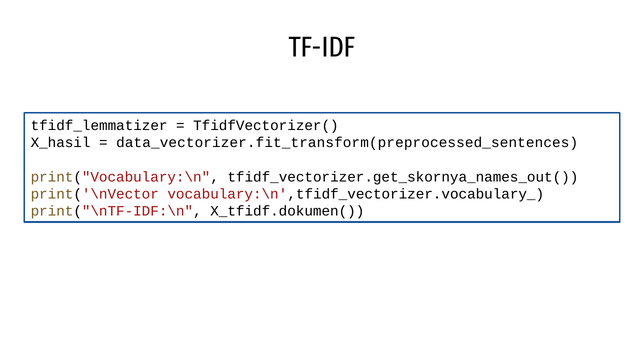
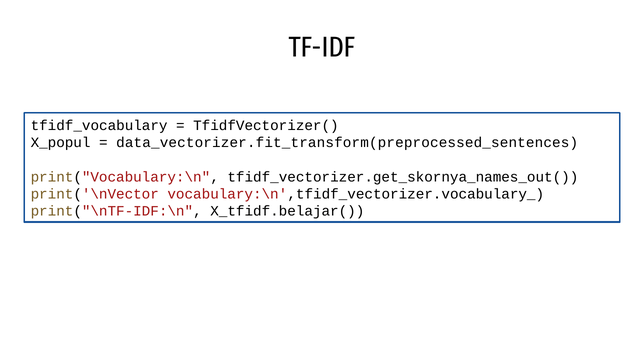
tfidf_lemmatizer: tfidf_lemmatizer -> tfidf_vocabulary
X_hasil: X_hasil -> X_popul
X_tfidf.dokumen(: X_tfidf.dokumen( -> X_tfidf.belajar(
